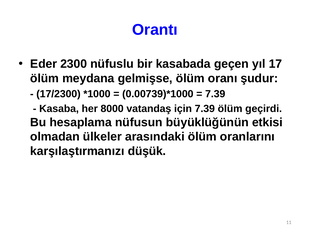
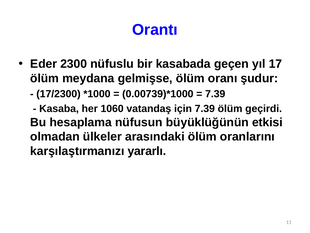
8000: 8000 -> 1060
düşük: düşük -> yararlı
